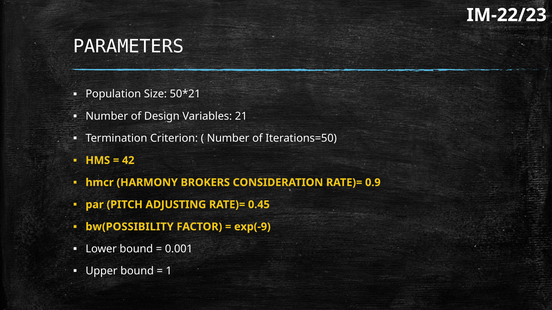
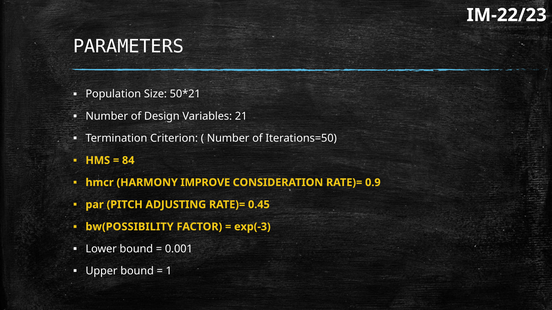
42: 42 -> 84
BROKERS: BROKERS -> IMPROVE
exp(-9: exp(-9 -> exp(-3
